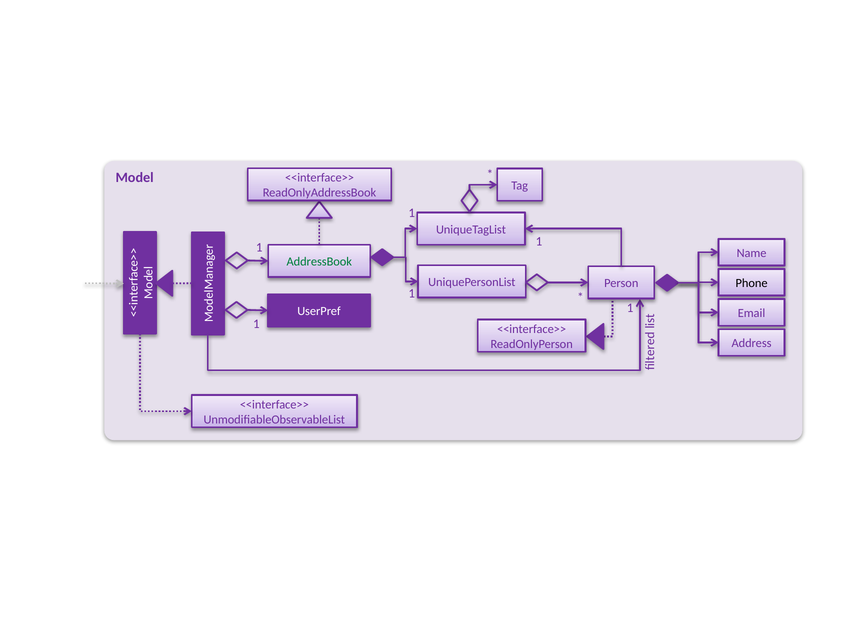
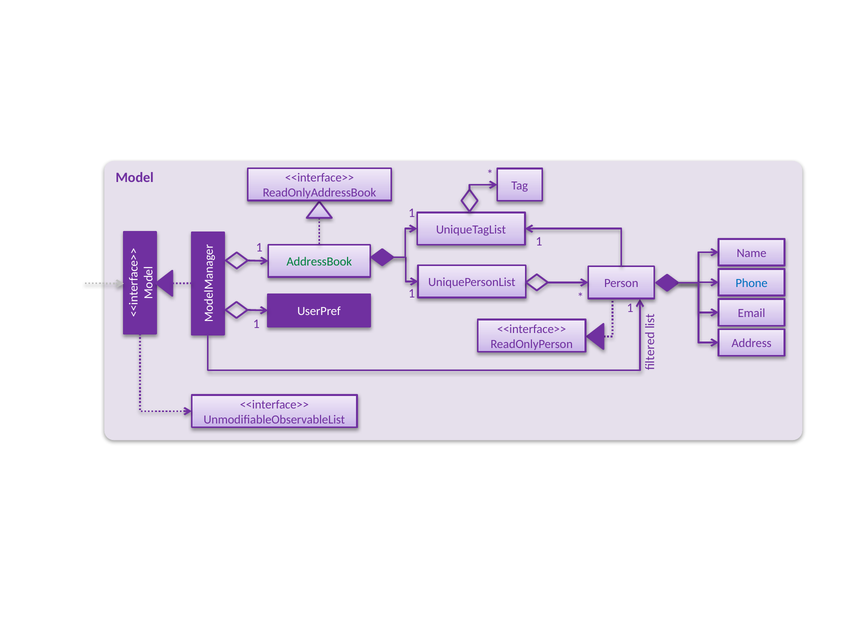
Phone colour: black -> blue
